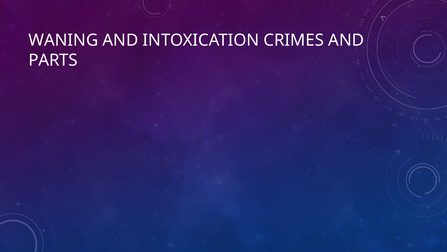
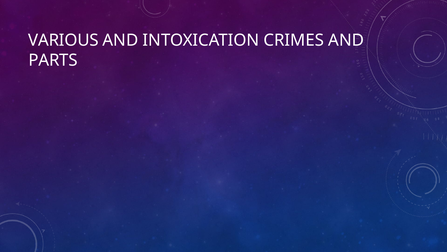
WANING: WANING -> VARIOUS
